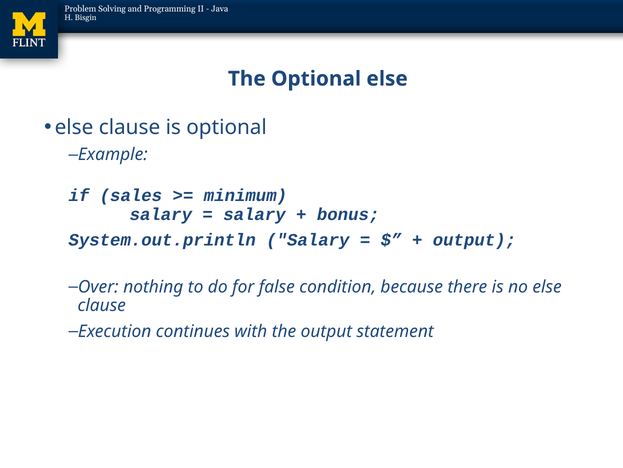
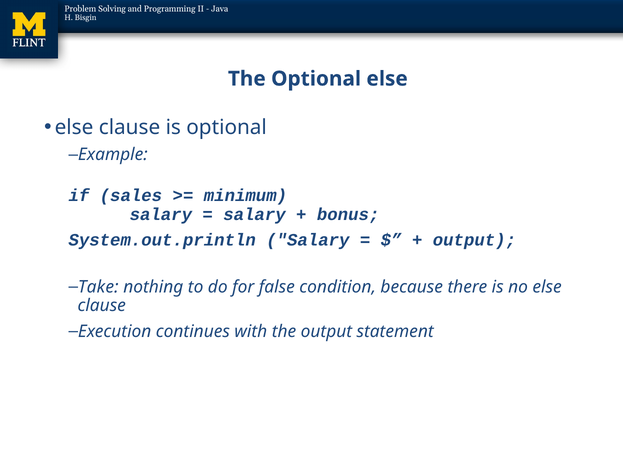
Over: Over -> Take
